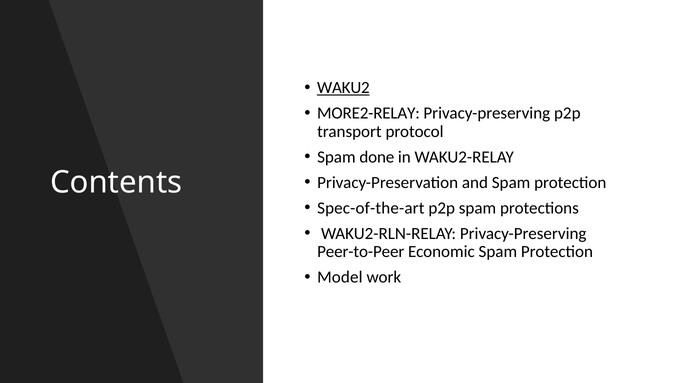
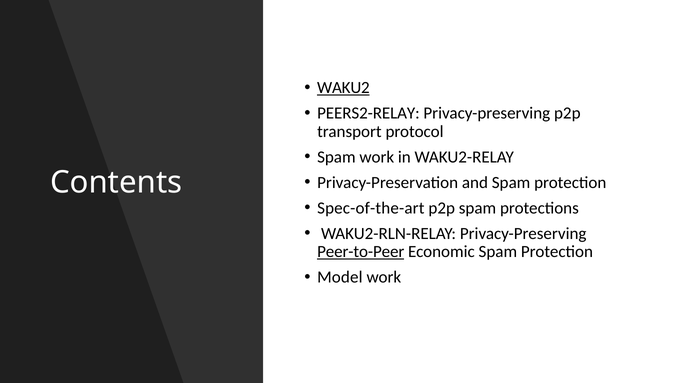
MORE2-RELAY: MORE2-RELAY -> PEERS2-RELAY
Spam done: done -> work
Peer-to-Peer underline: none -> present
